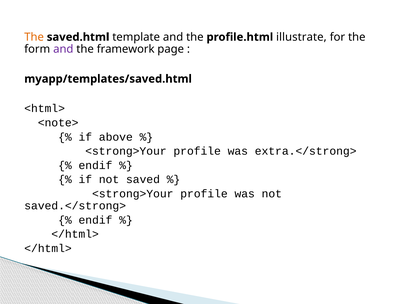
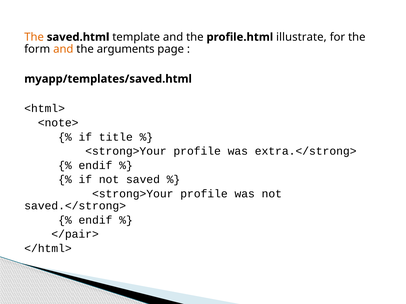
and at (63, 49) colour: purple -> orange
framework: framework -> arguments
above: above -> title
</html> at (75, 235): </html> -> </pair>
